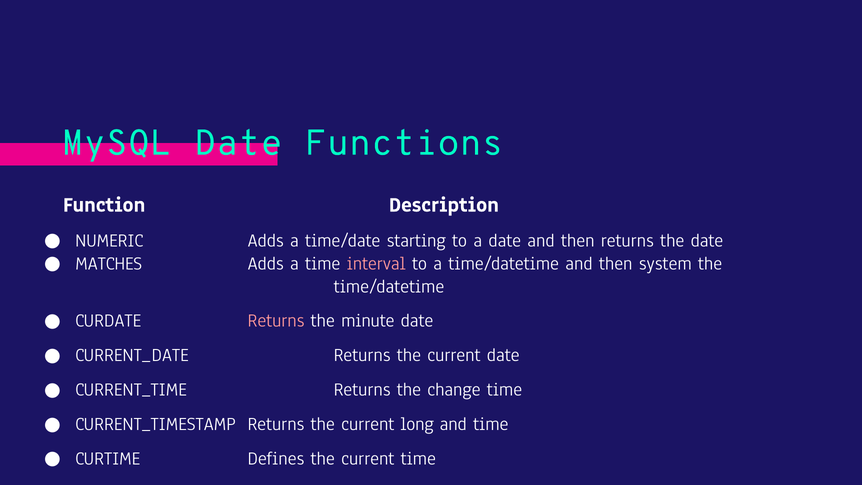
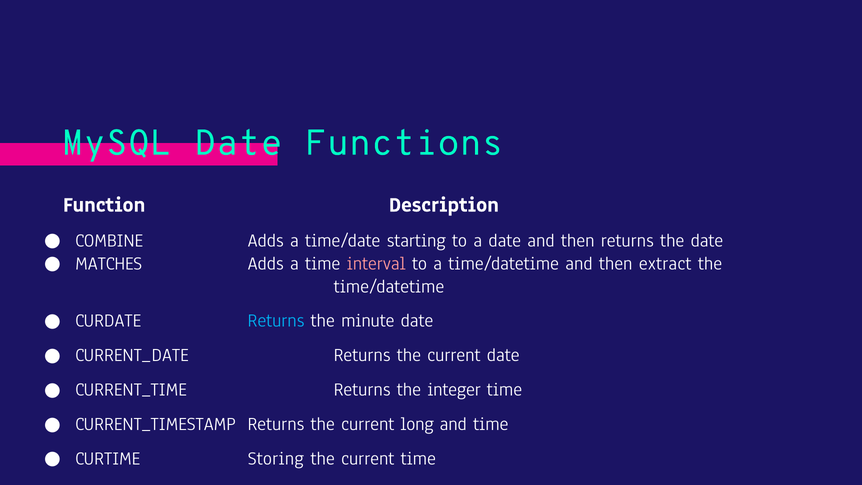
NUMERIC: NUMERIC -> COMBINE
system: system -> extract
Returns at (276, 321) colour: pink -> light blue
change: change -> integer
Defines: Defines -> Storing
